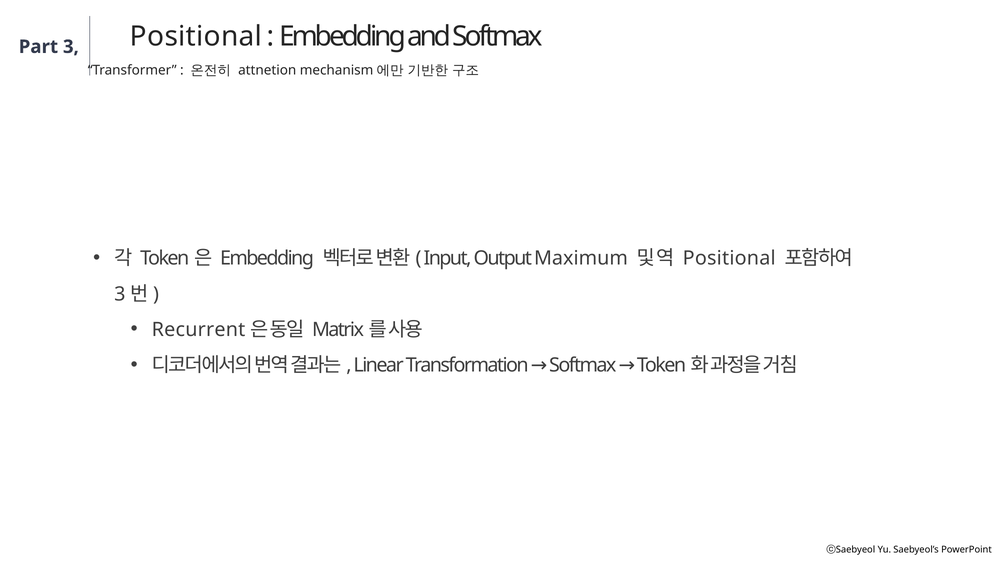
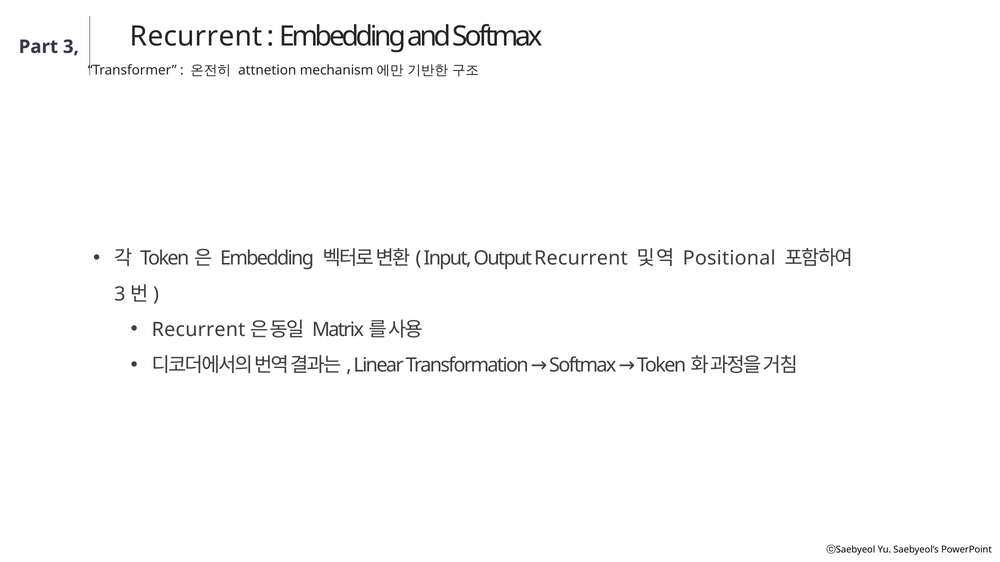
Positional at (196, 37): Positional -> Recurrent
Output Maximum: Maximum -> Recurrent
